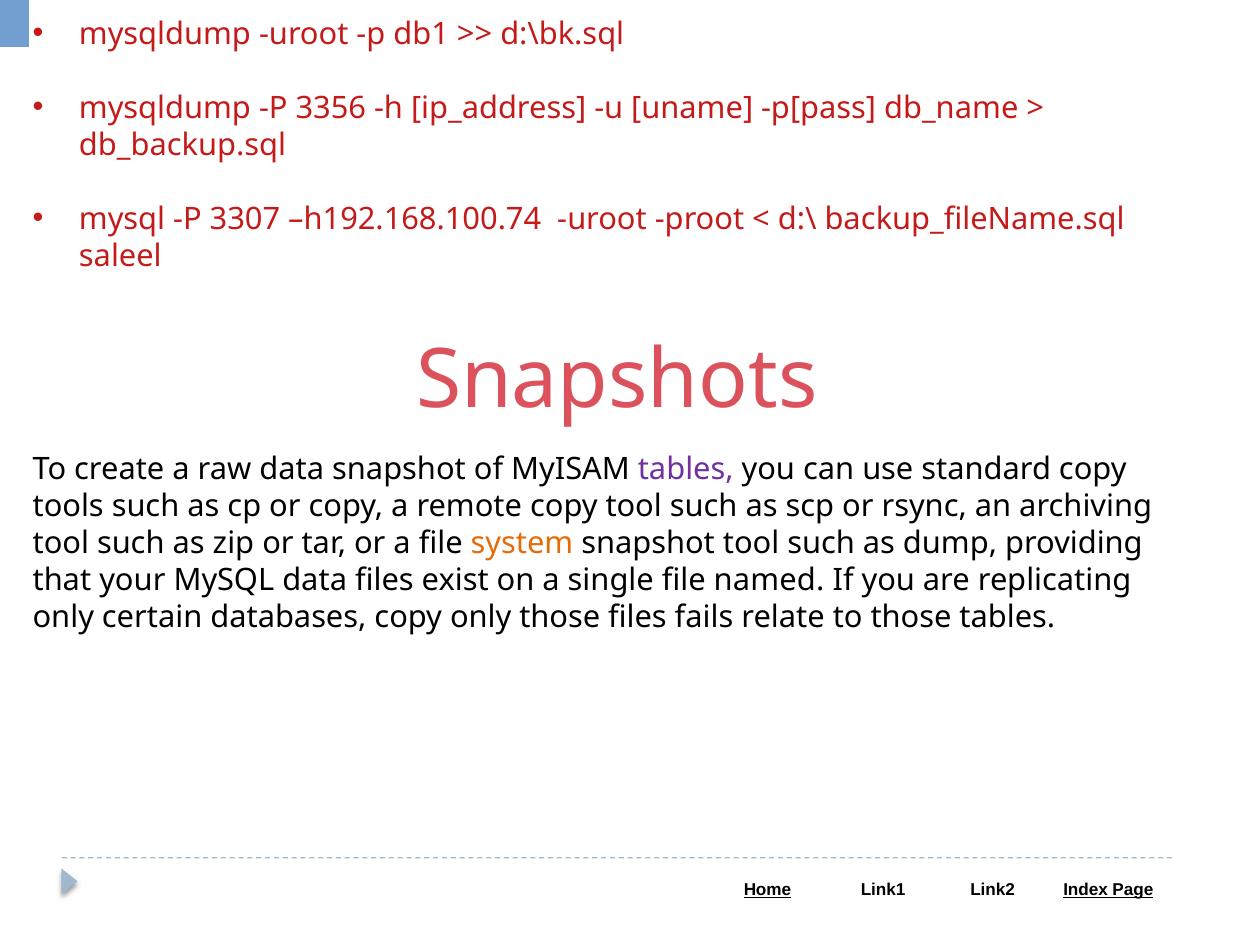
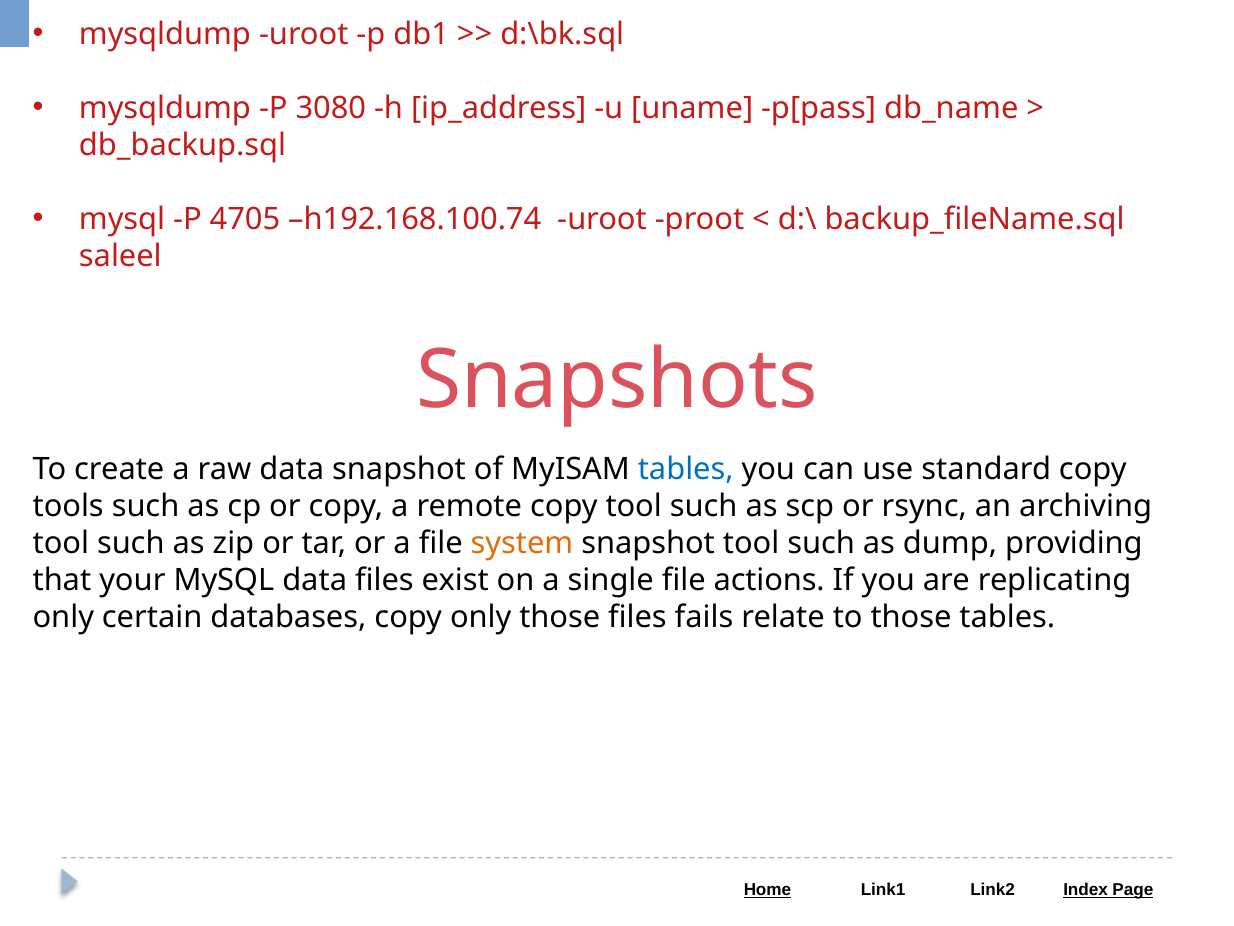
3356: 3356 -> 3080
3307: 3307 -> 4705
tables at (686, 469) colour: purple -> blue
named: named -> actions
